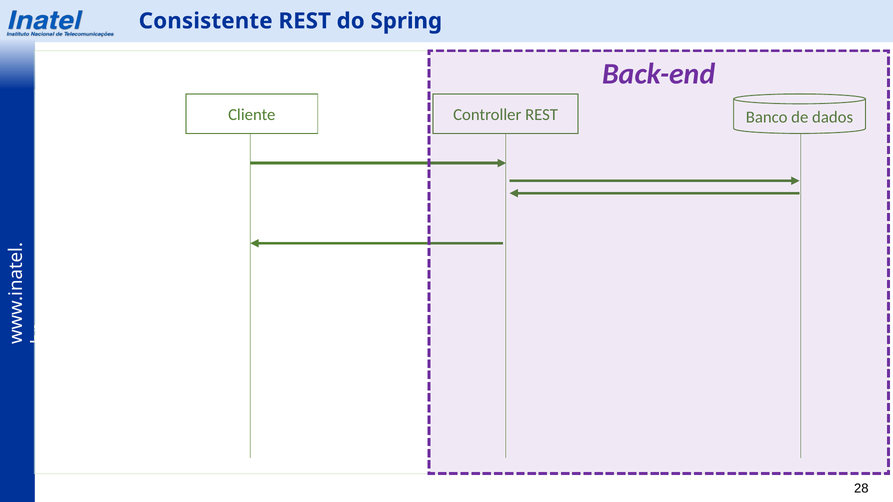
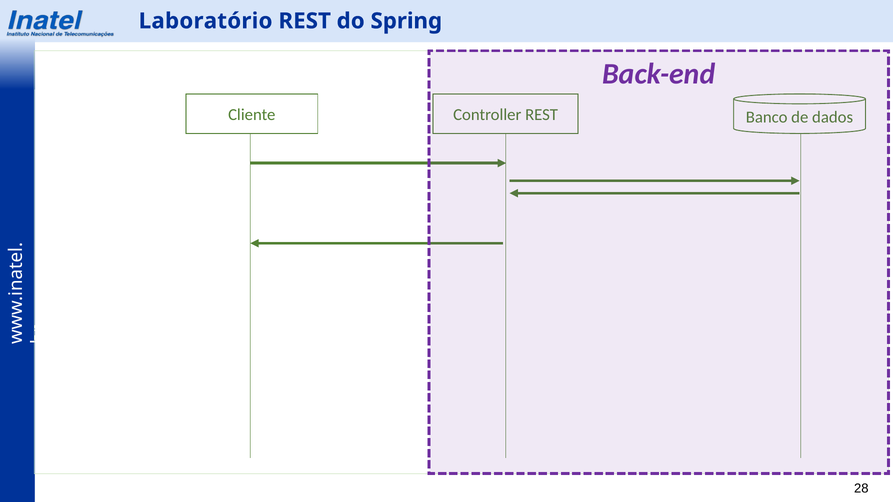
Consistente: Consistente -> Laboratório
